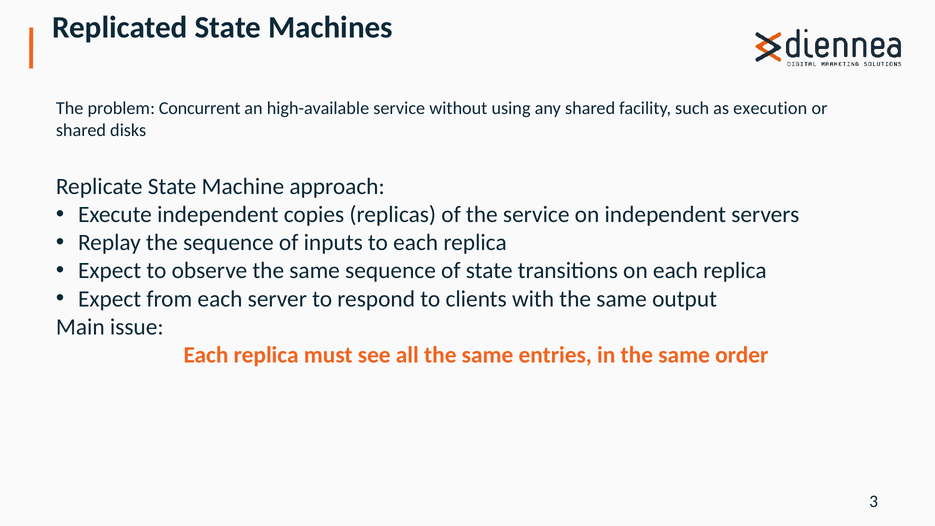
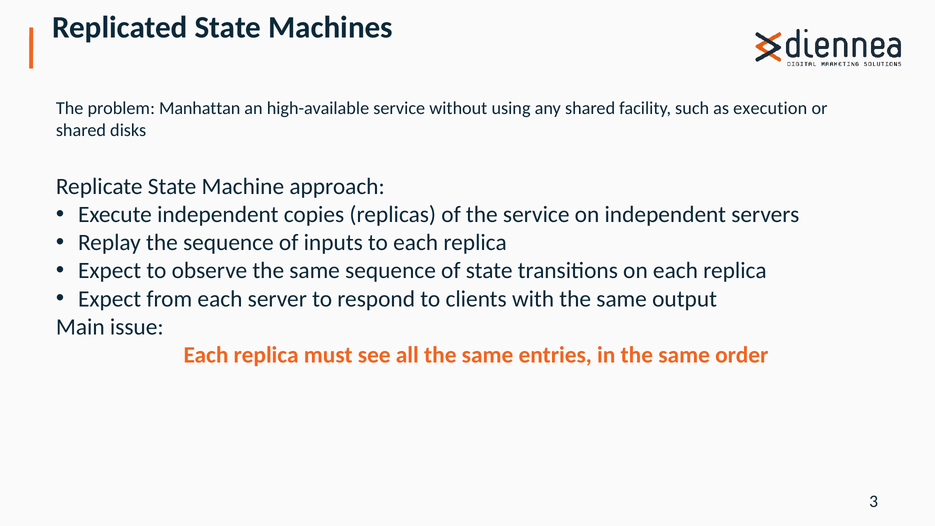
Concurrent: Concurrent -> Manhattan
